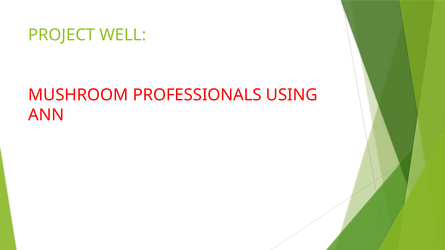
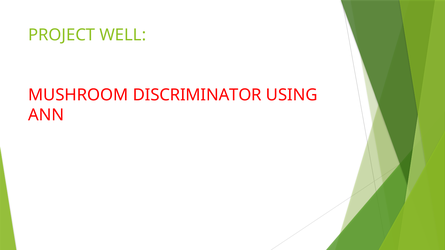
PROFESSIONALS: PROFESSIONALS -> DISCRIMINATOR
